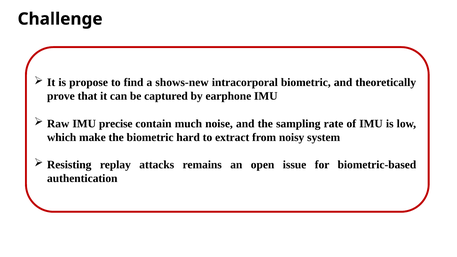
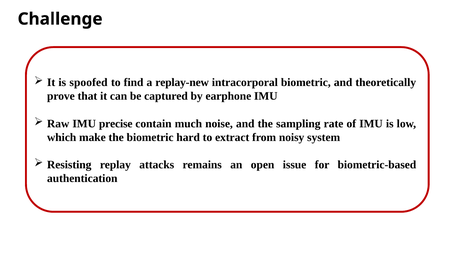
propose: propose -> spoofed
shows-new: shows-new -> replay-new
